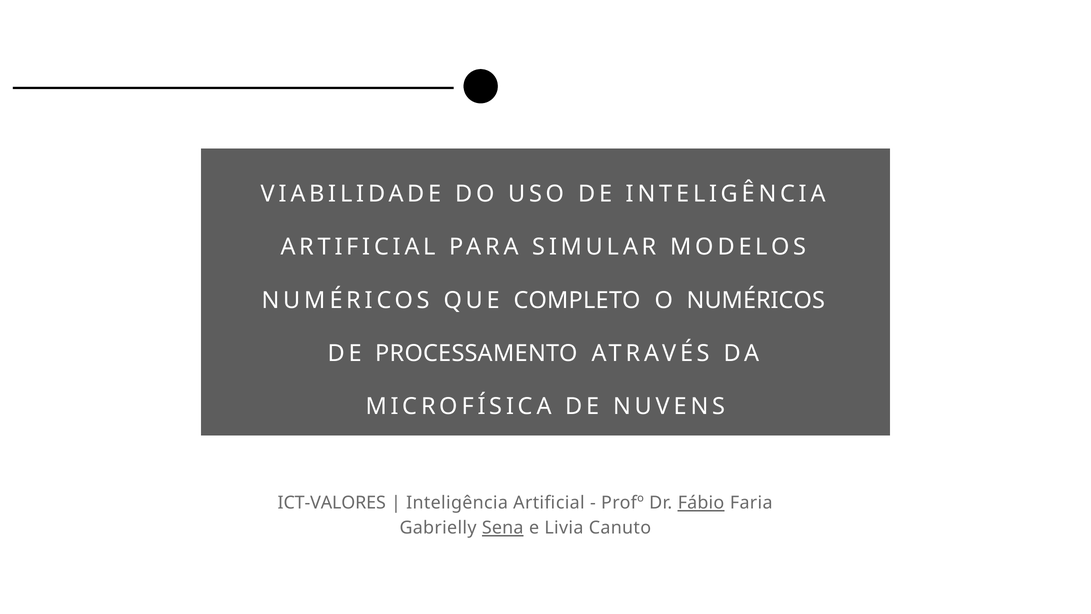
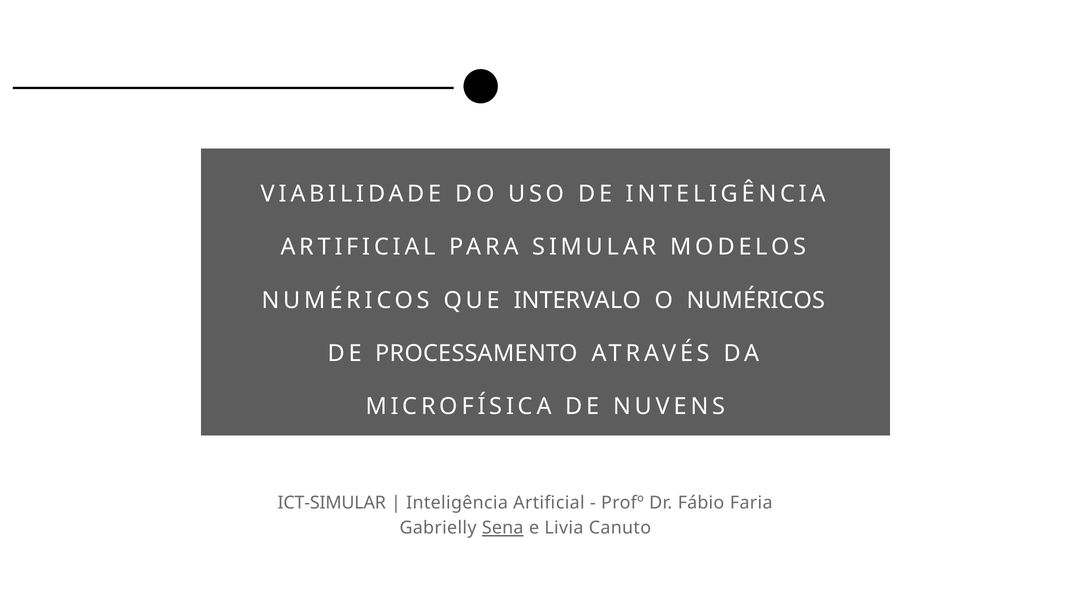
COMPLETO: COMPLETO -> INTERVALO
ICT-VALORES: ICT-VALORES -> ICT-SIMULAR
Fábio underline: present -> none
